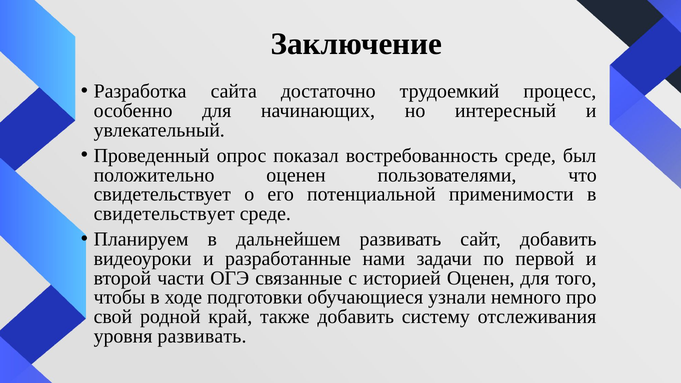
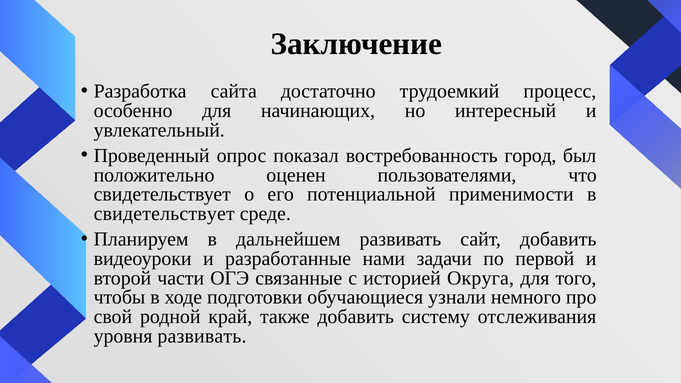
востребованность среде: среде -> город
историей Оценен: Оценен -> Округа
